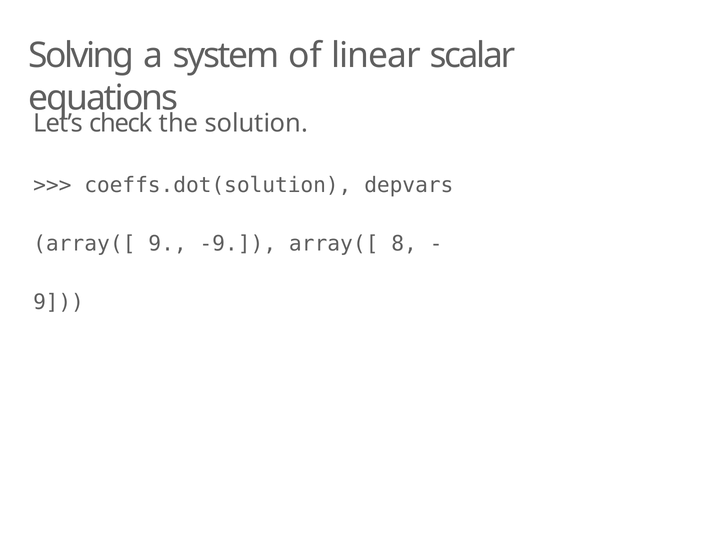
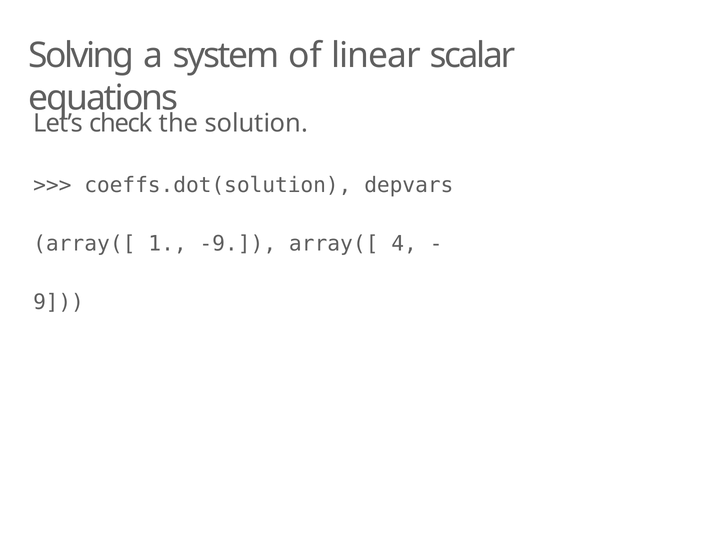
array([ 9: 9 -> 1
8: 8 -> 4
